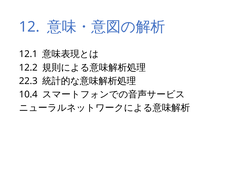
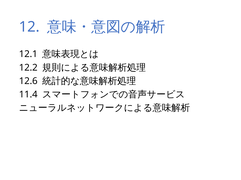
22.3: 22.3 -> 12.6
10.4: 10.4 -> 11.4
